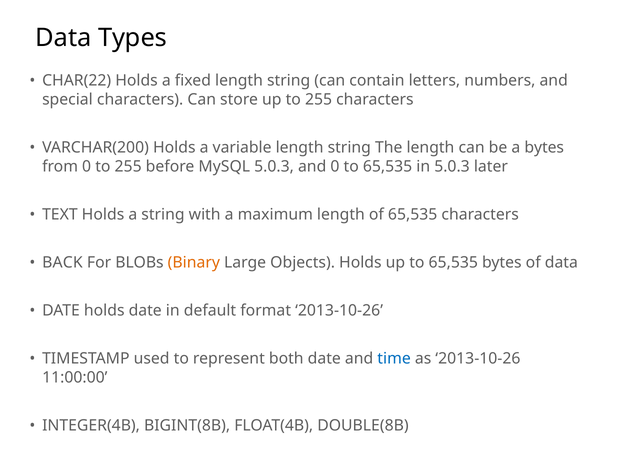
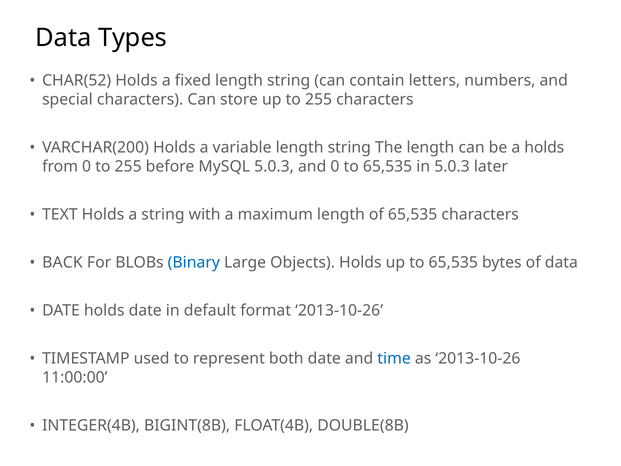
CHAR(22: CHAR(22 -> CHAR(52
a bytes: bytes -> holds
Binary colour: orange -> blue
